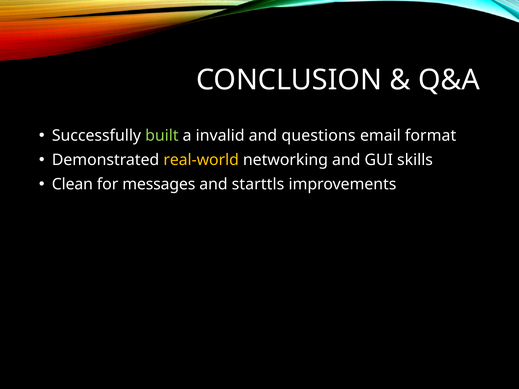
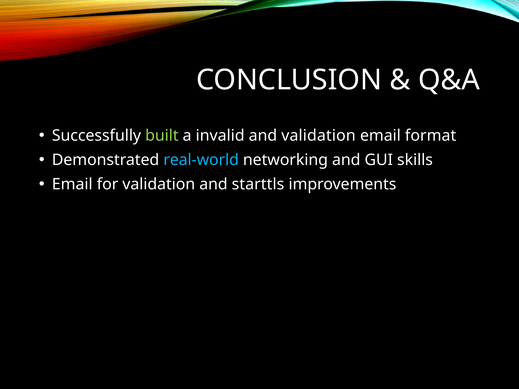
and questions: questions -> validation
real-world colour: yellow -> light blue
Clean at (72, 184): Clean -> Email
for messages: messages -> validation
